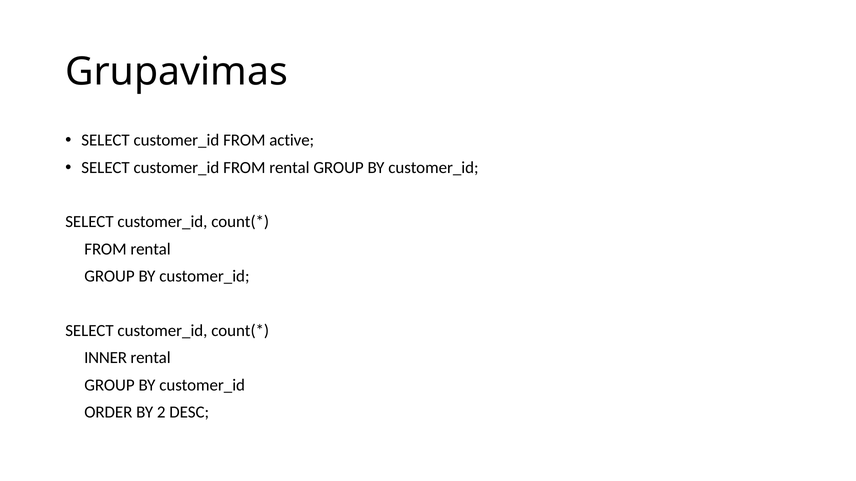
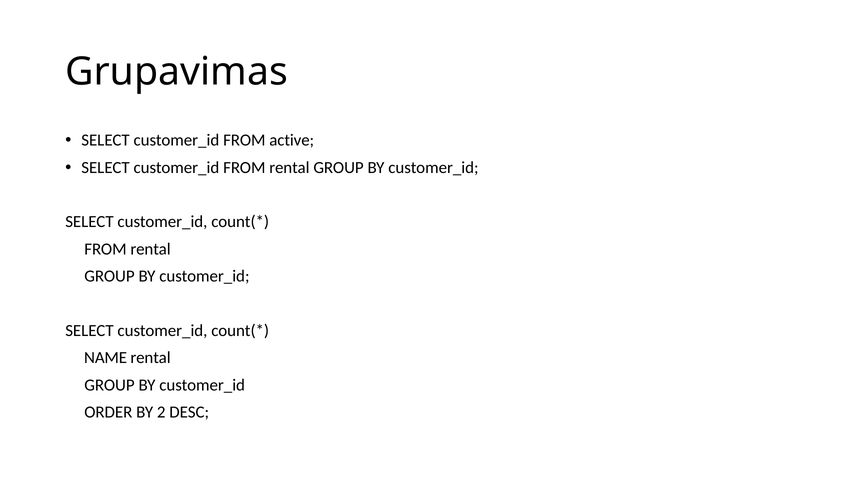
INNER: INNER -> NAME
